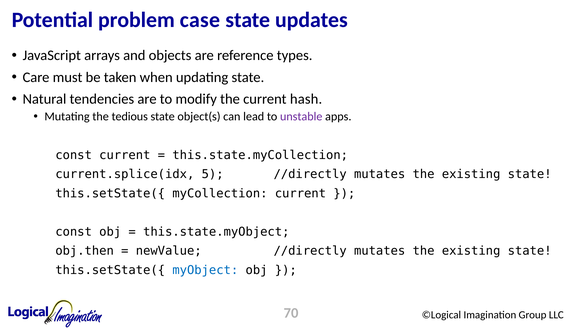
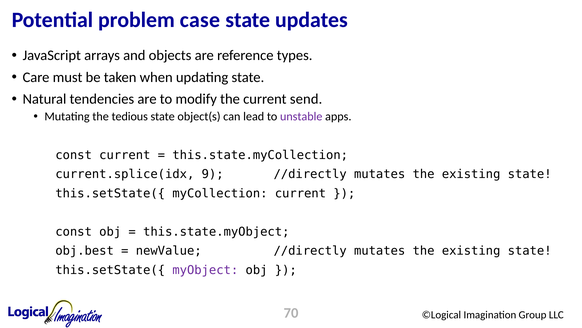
hash: hash -> send
5: 5 -> 9
obj.then: obj.then -> obj.best
myObject colour: blue -> purple
